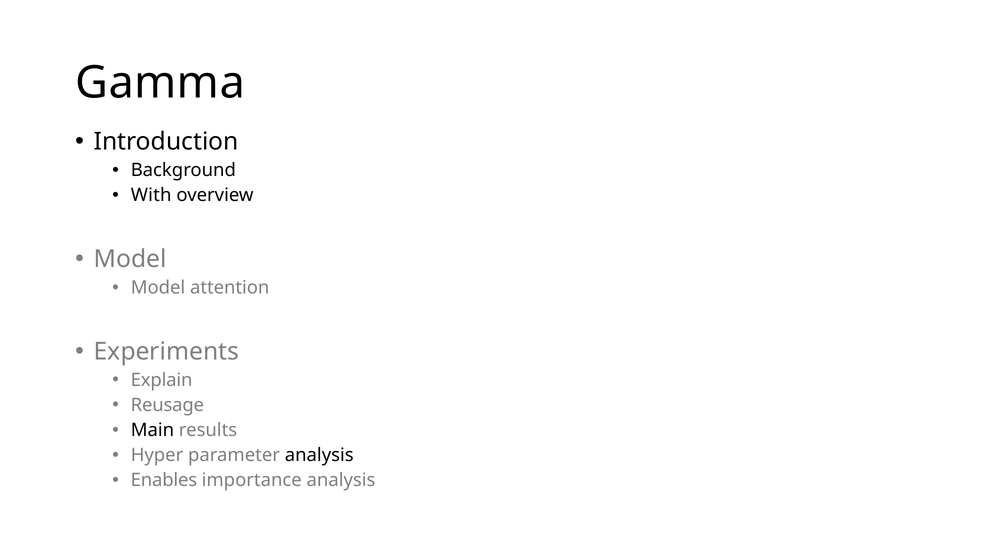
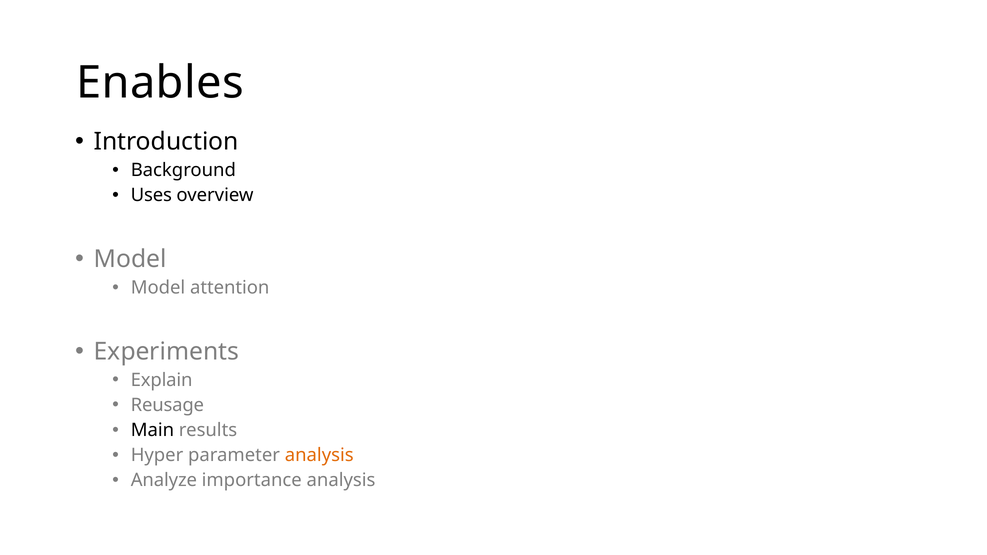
Gamma: Gamma -> Enables
With: With -> Uses
analysis at (319, 455) colour: black -> orange
Enables: Enables -> Analyze
